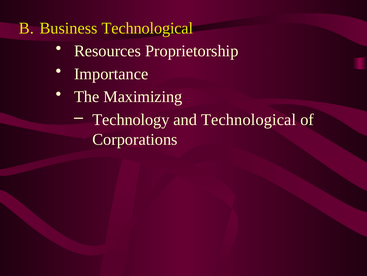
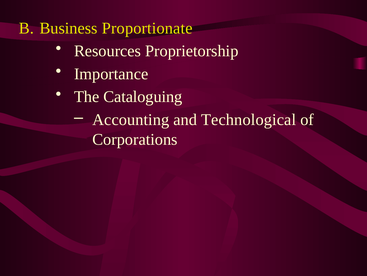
Business Technological: Technological -> Proportionate
Maximizing: Maximizing -> Cataloguing
Technology: Technology -> Accounting
